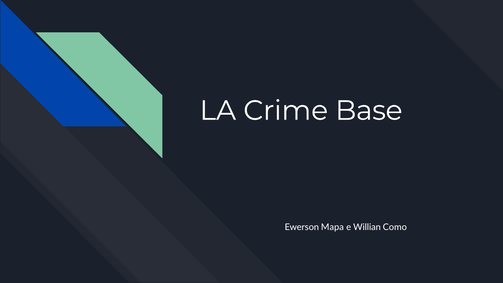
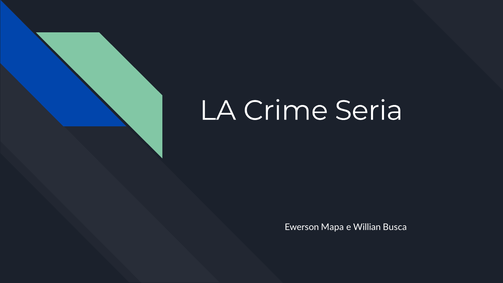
Base: Base -> Seria
Como: Como -> Busca
